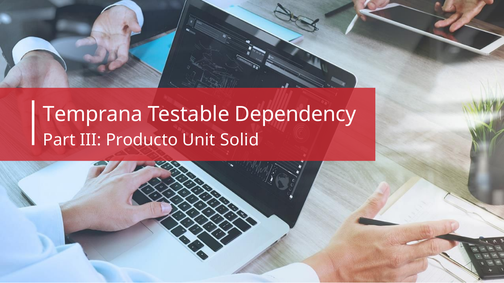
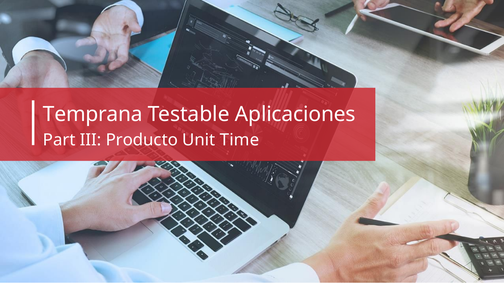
Dependency: Dependency -> Aplicaciones
Solid: Solid -> Time
